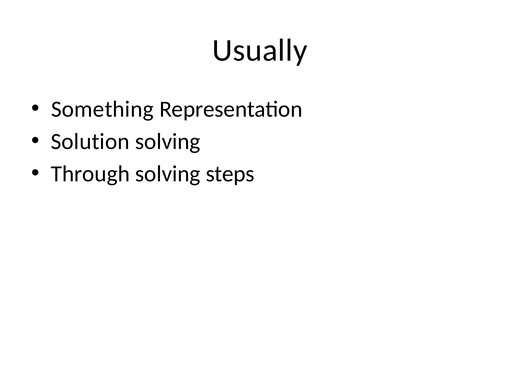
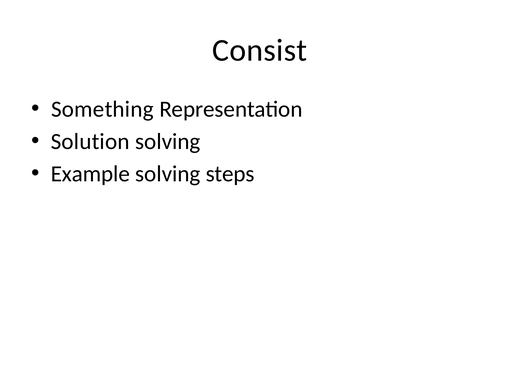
Usually: Usually -> Consist
Through: Through -> Example
